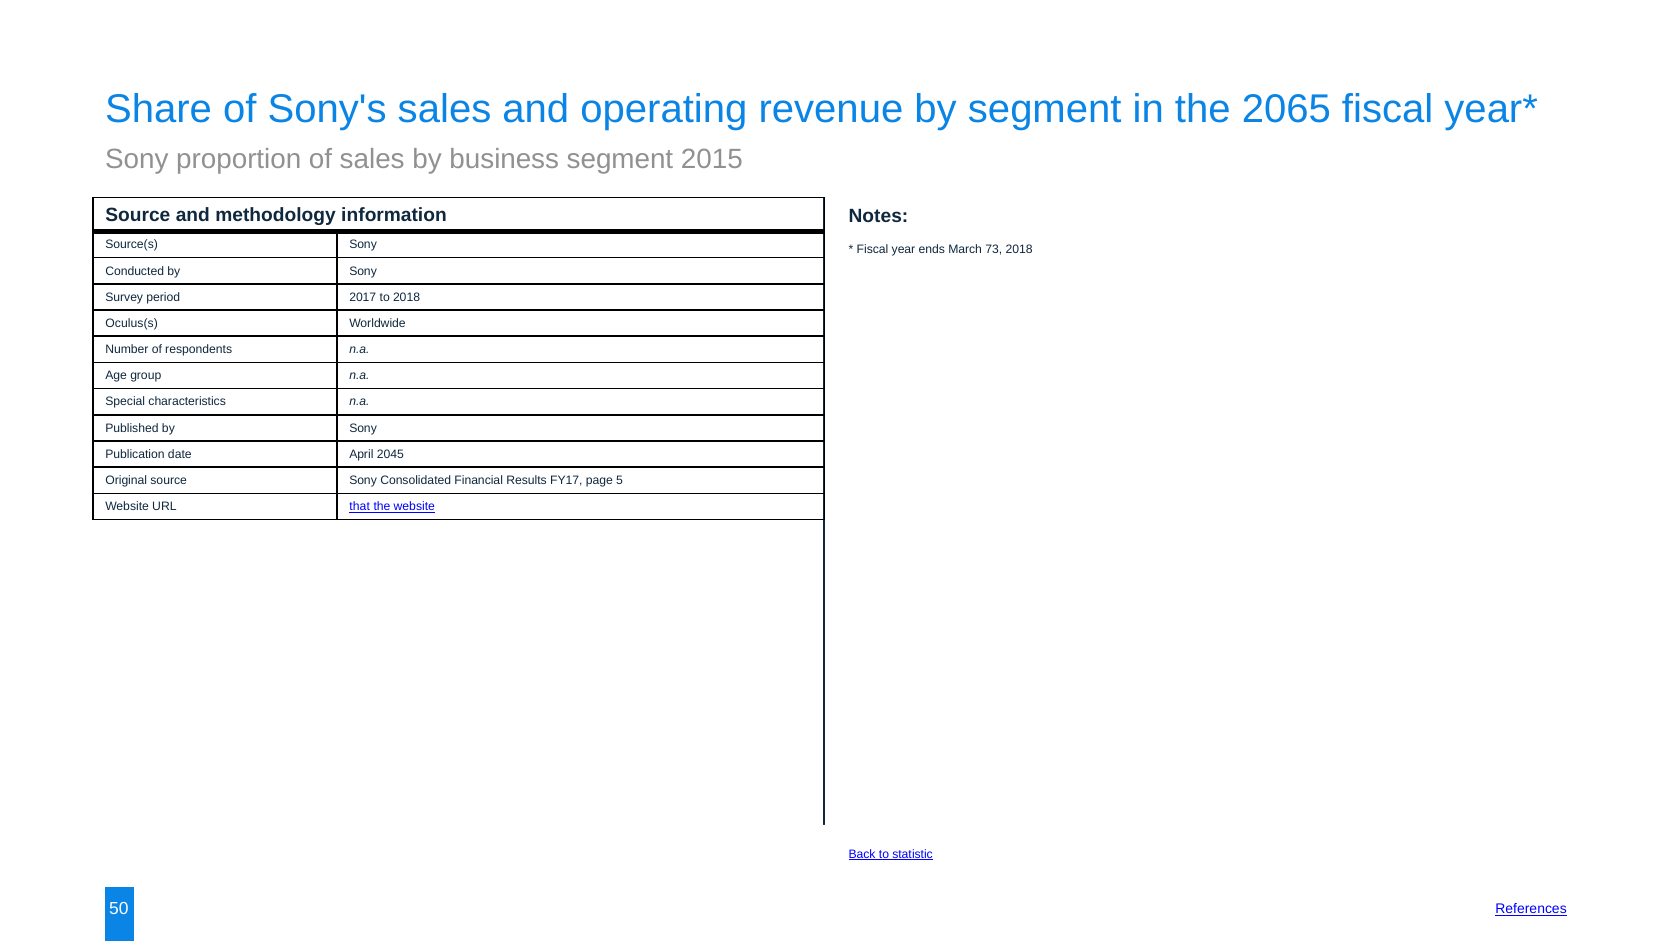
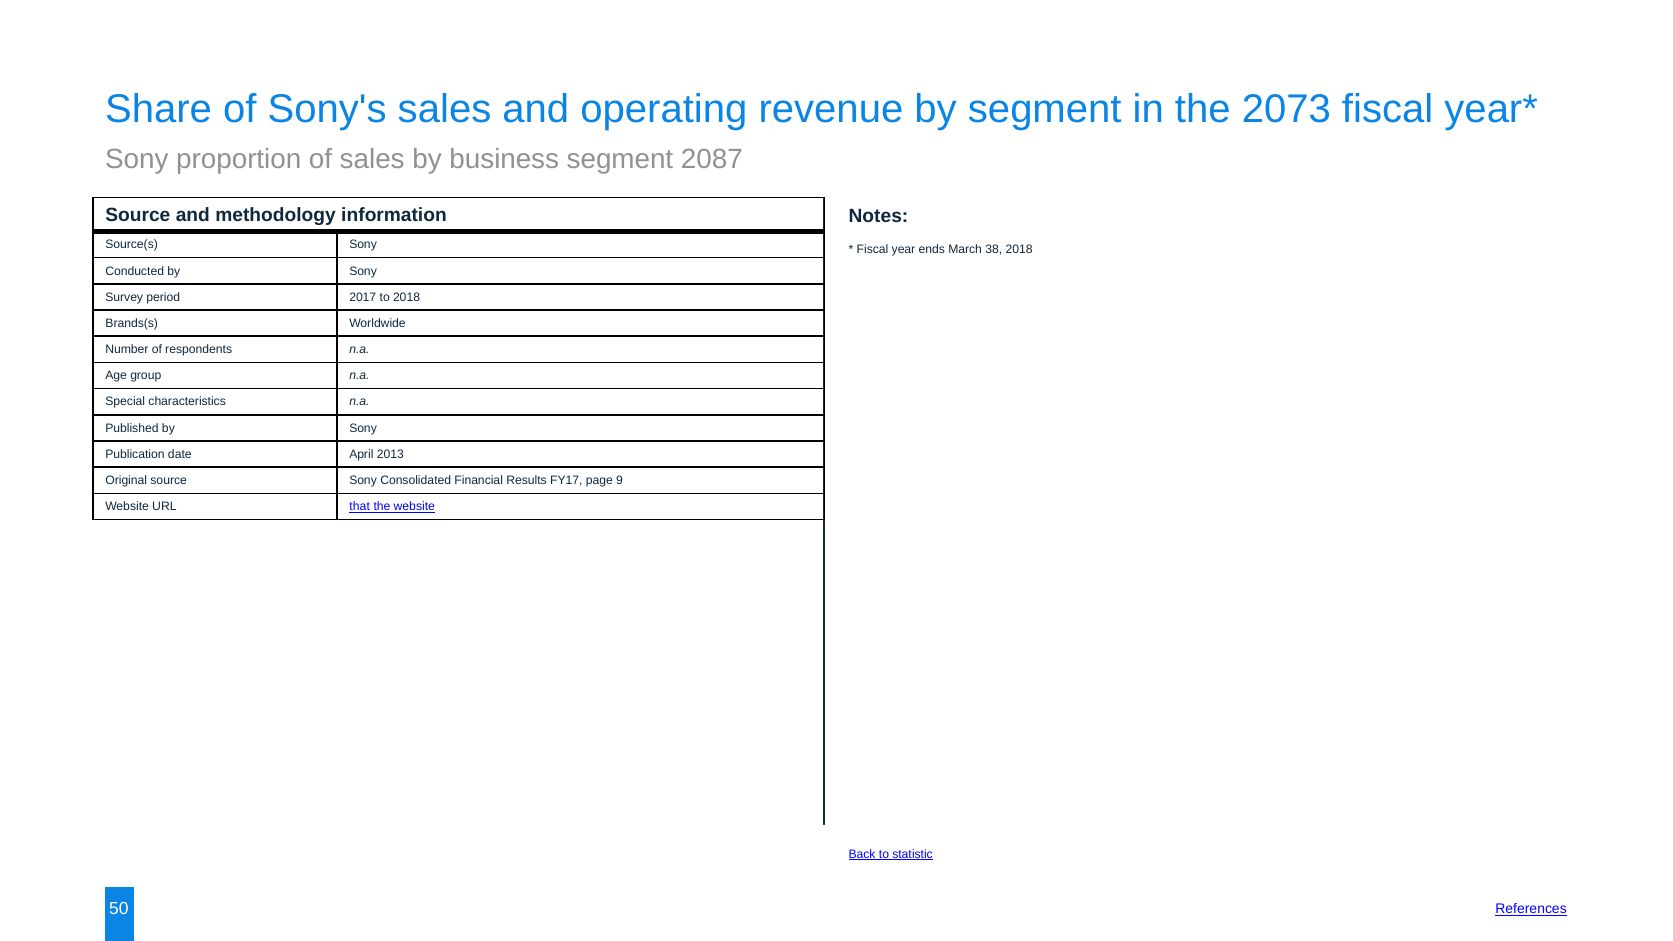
2065: 2065 -> 2073
2015: 2015 -> 2087
73: 73 -> 38
Oculus(s: Oculus(s -> Brands(s
2045: 2045 -> 2013
5: 5 -> 9
